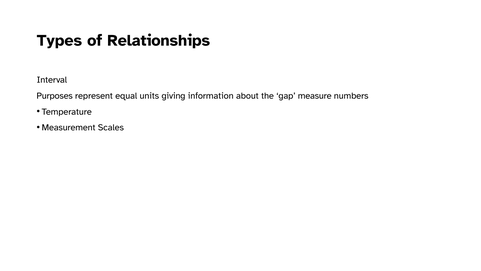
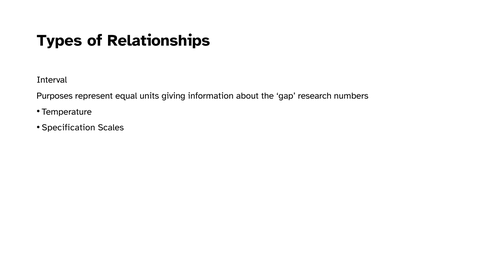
measure: measure -> research
Measurement: Measurement -> Specification
